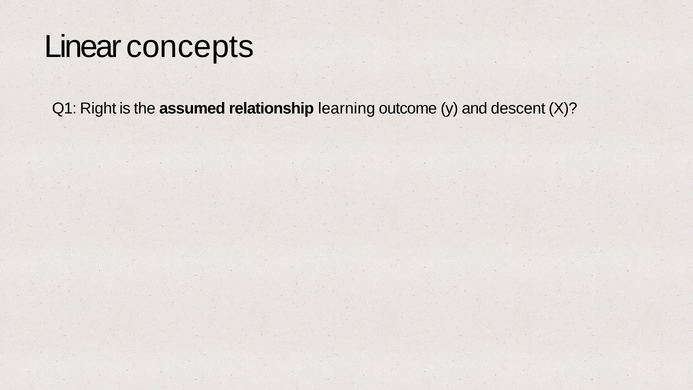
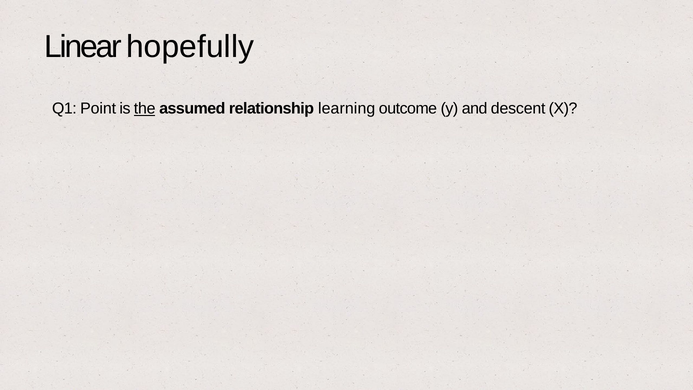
concepts: concepts -> hopefully
Right: Right -> Point
the underline: none -> present
